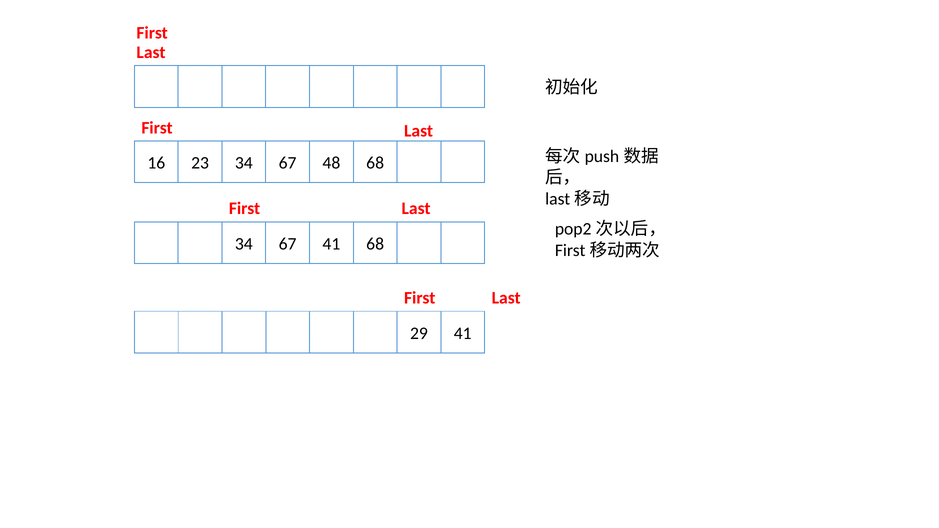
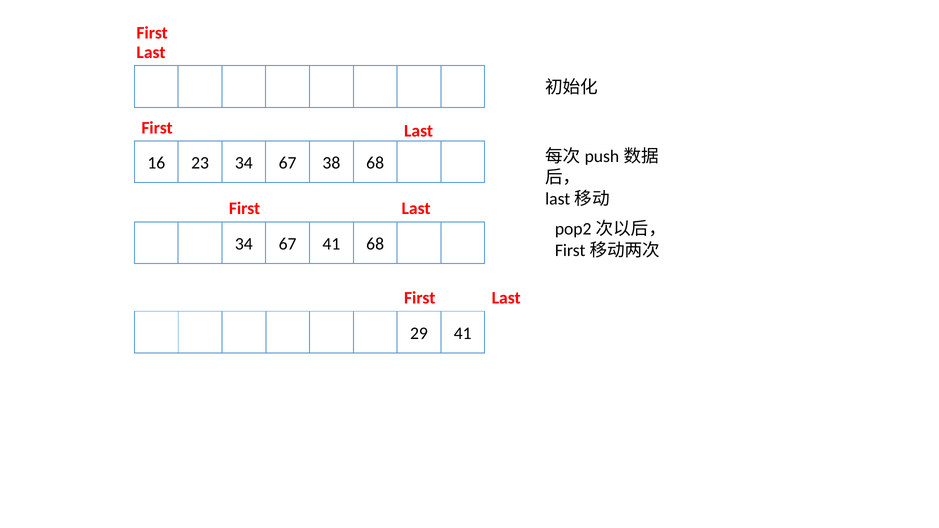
48: 48 -> 38
